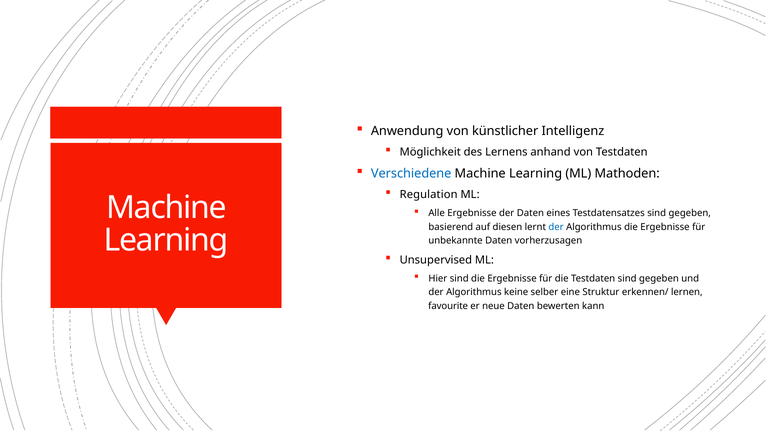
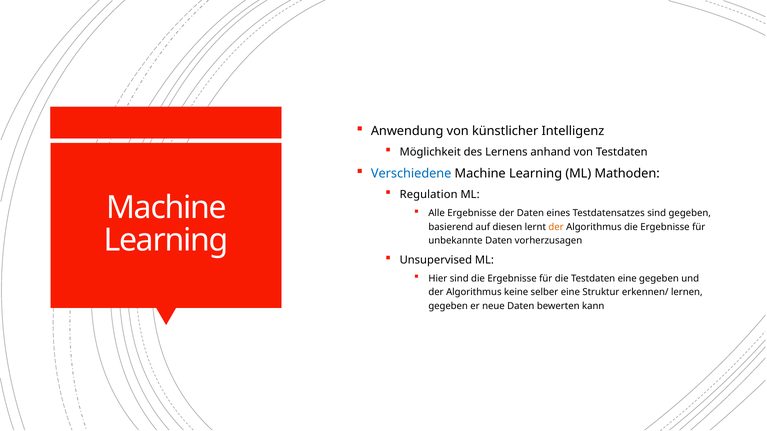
der at (556, 227) colour: blue -> orange
Testdaten sind: sind -> eine
favourite at (448, 306): favourite -> gegeben
